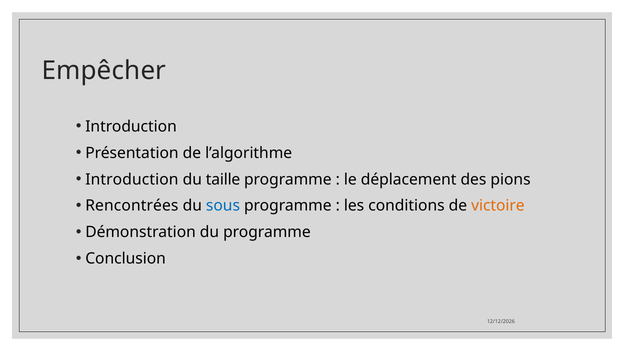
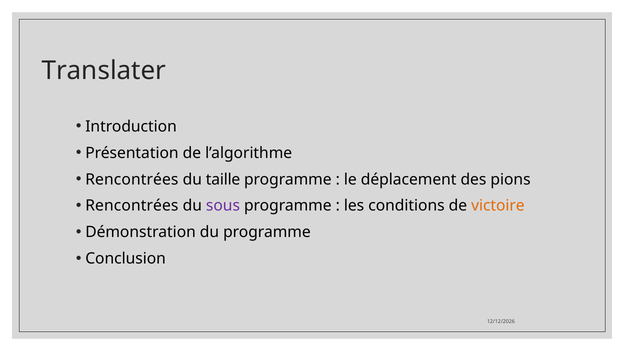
Empêcher: Empêcher -> Translater
Introduction at (132, 179): Introduction -> Rencontrées
sous colour: blue -> purple
